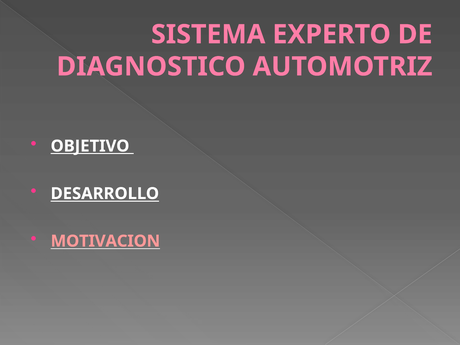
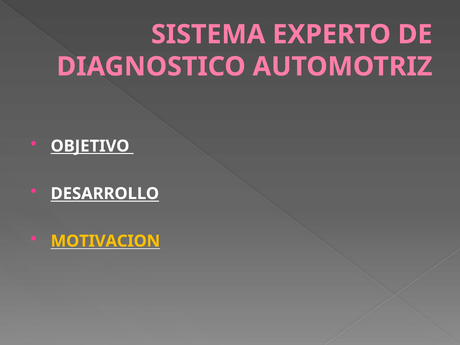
MOTIVACION colour: pink -> yellow
